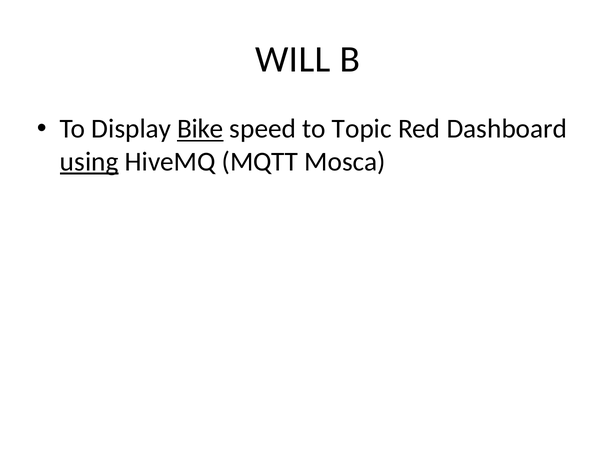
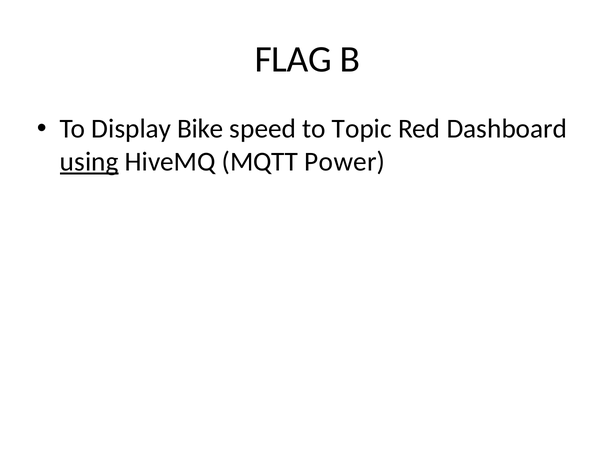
WILL: WILL -> FLAG
Bike underline: present -> none
Mosca: Mosca -> Power
